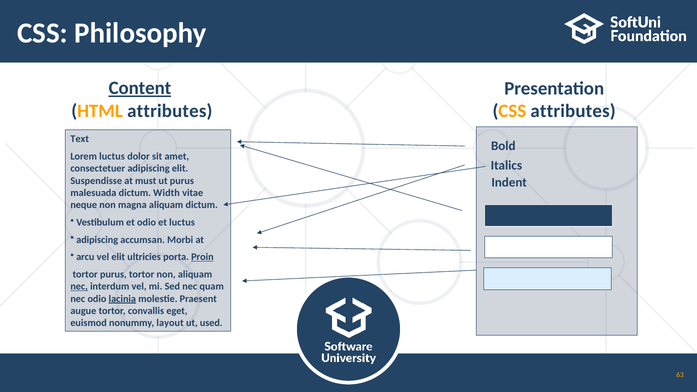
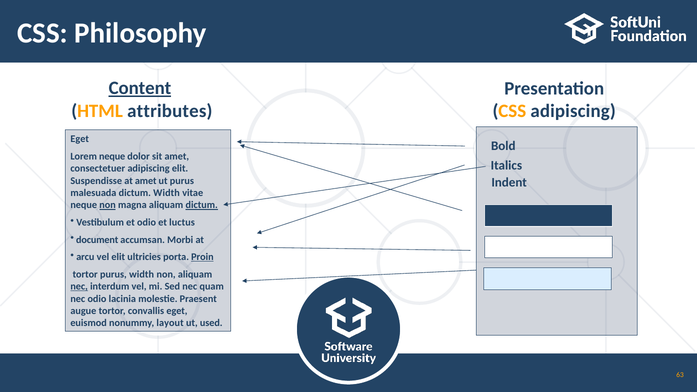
CSS attributes: attributes -> adipiscing
Text at (80, 139): Text -> Eget
Lorem luctus: luctus -> neque
at must: must -> amet
non at (108, 205) underline: none -> present
dictum at (202, 205) underline: none -> present
adipiscing at (97, 240): adipiscing -> document
purus tortor: tortor -> width
lacinia underline: present -> none
